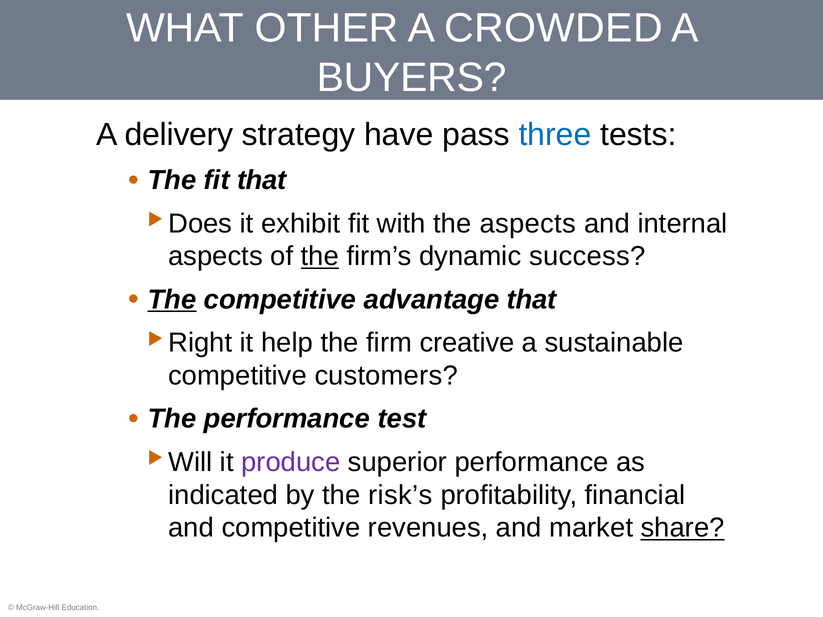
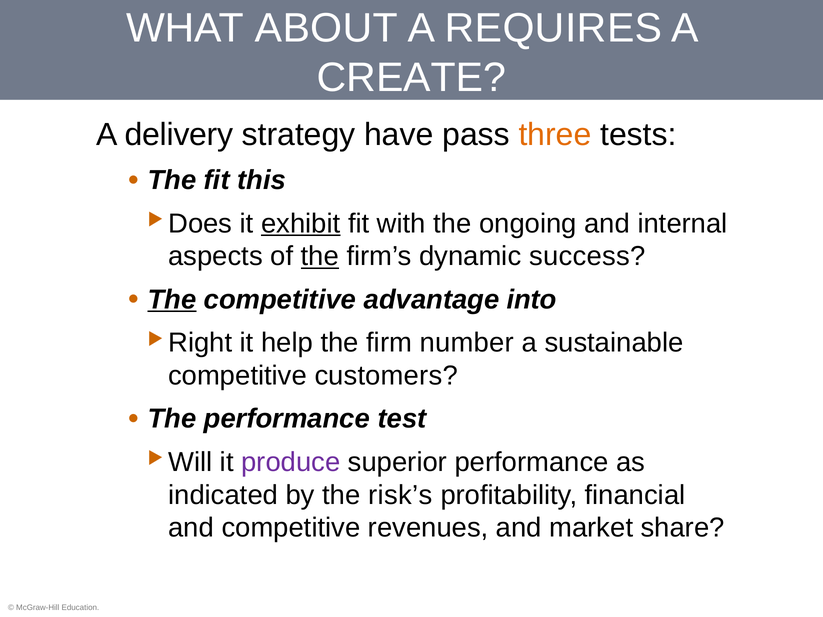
OTHER: OTHER -> ABOUT
CROWDED: CROWDED -> REQUIRES
BUYERS: BUYERS -> CREATE
three colour: blue -> orange
fit that: that -> this
exhibit underline: none -> present
the aspects: aspects -> ongoing
advantage that: that -> into
creative: creative -> number
share underline: present -> none
